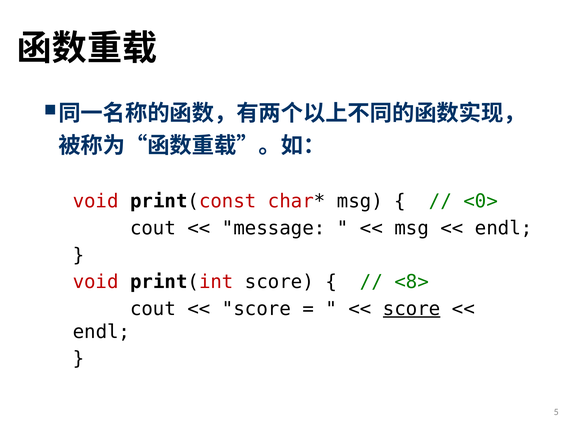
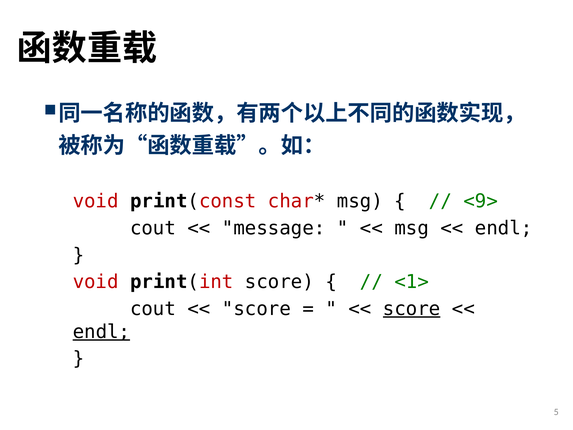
<0>: <0> -> <9>
<8>: <8> -> <1>
endl at (101, 332) underline: none -> present
